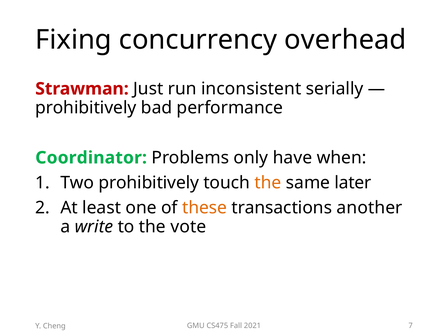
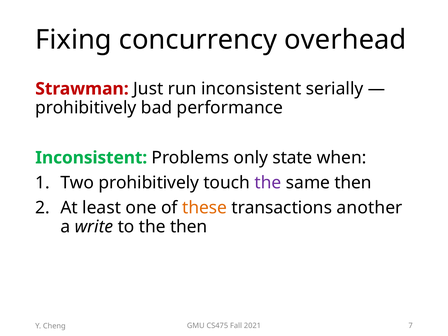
Coordinator at (91, 158): Coordinator -> Inconsistent
have: have -> state
the at (268, 183) colour: orange -> purple
same later: later -> then
the vote: vote -> then
